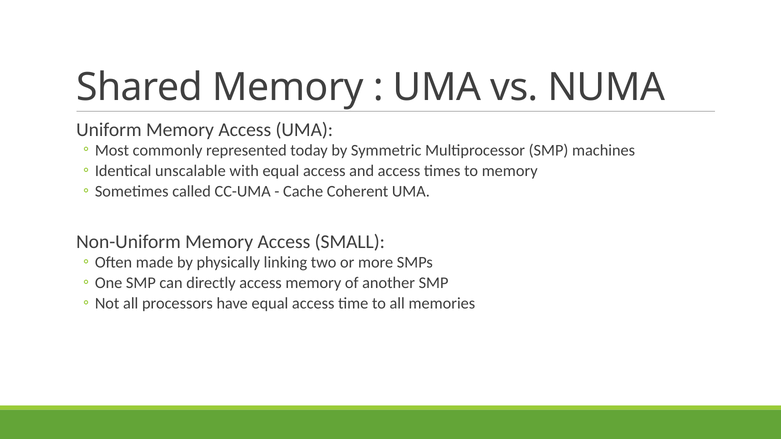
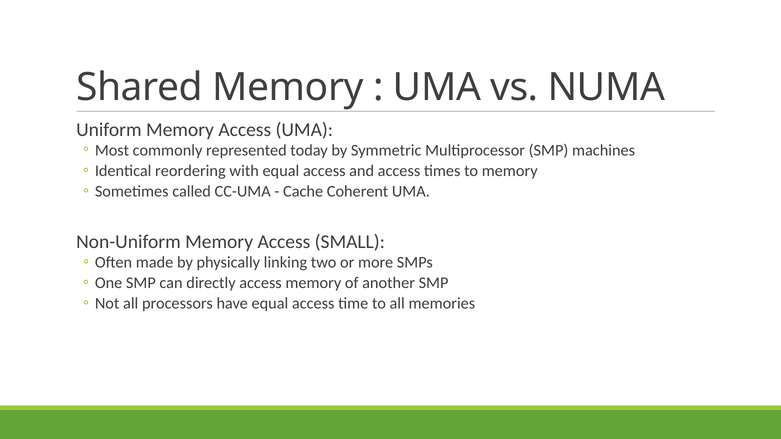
unscalable: unscalable -> reordering
